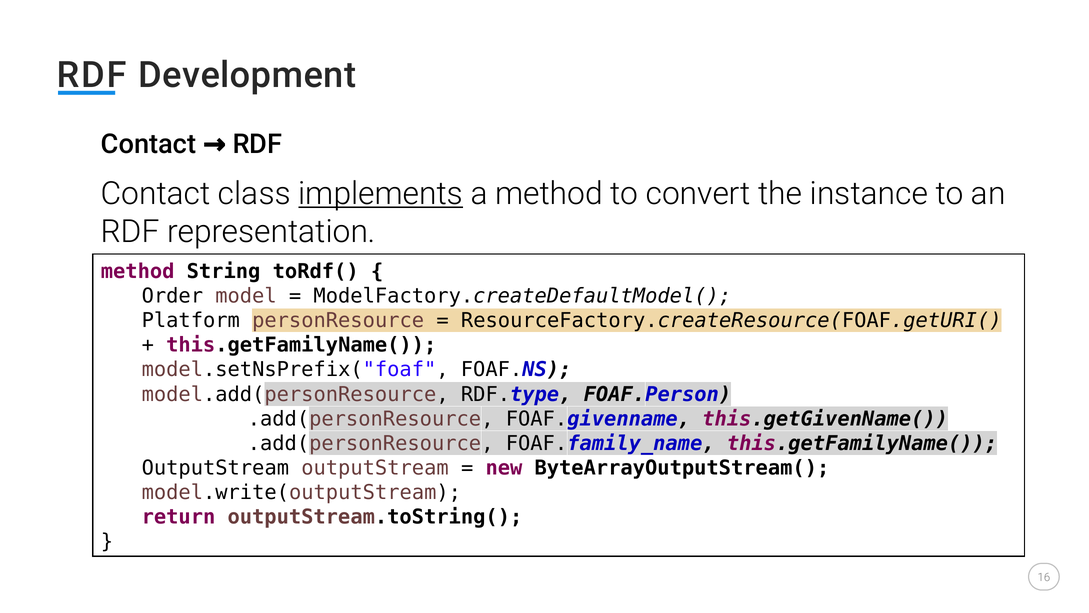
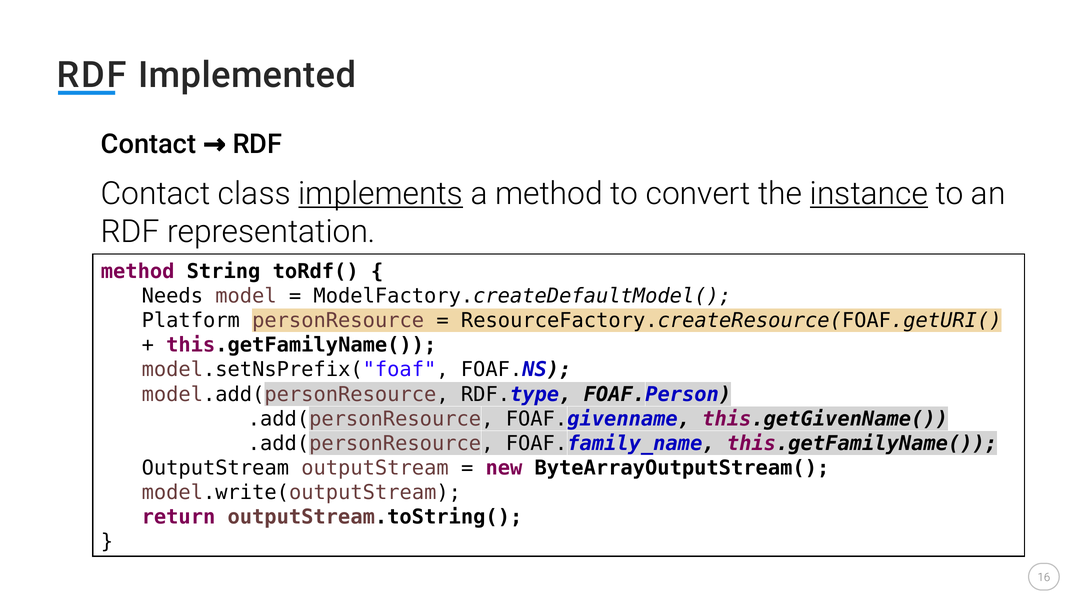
Development: Development -> Implemented
instance underline: none -> present
Order: Order -> Needs
